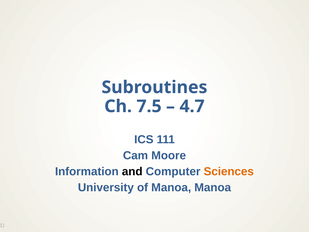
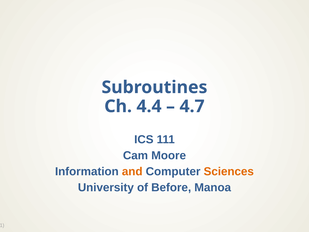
7.5: 7.5 -> 4.4
and colour: black -> orange
of Manoa: Manoa -> Before
